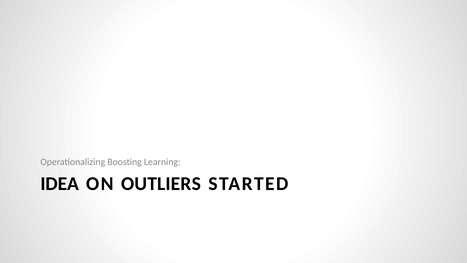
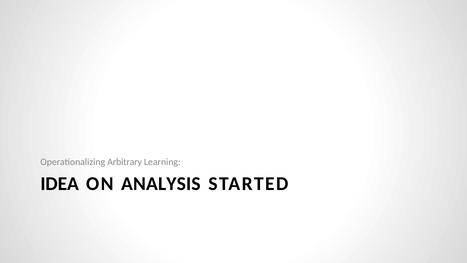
Boosting: Boosting -> Arbitrary
OUTLIERS: OUTLIERS -> ANALYSIS
